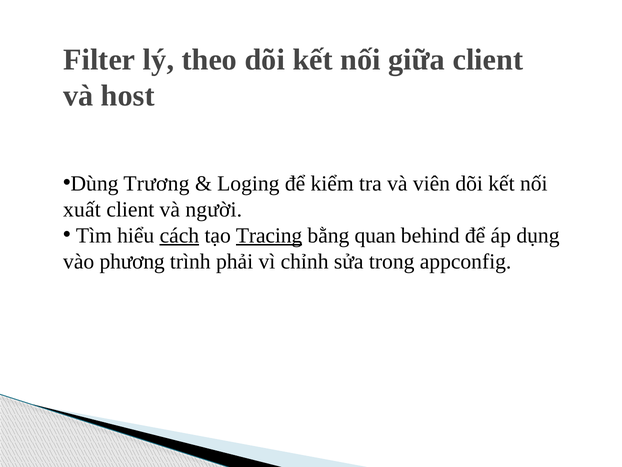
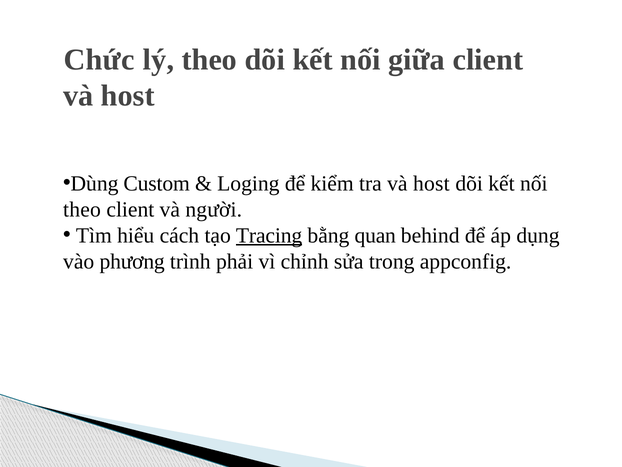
Filter: Filter -> Chức
Trương: Trương -> Custom
tra và viên: viên -> host
xuất at (82, 209): xuất -> theo
cách underline: present -> none
